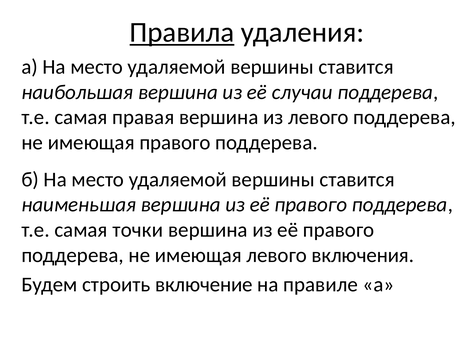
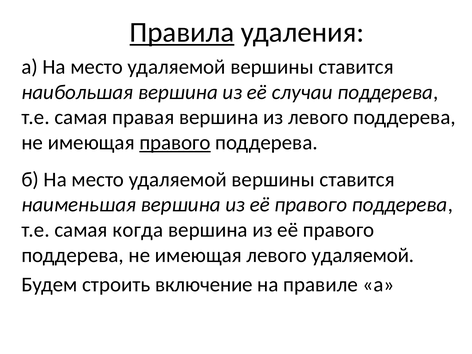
правого at (175, 143) underline: none -> present
точки: точки -> когда
левого включения: включения -> удаляемой
